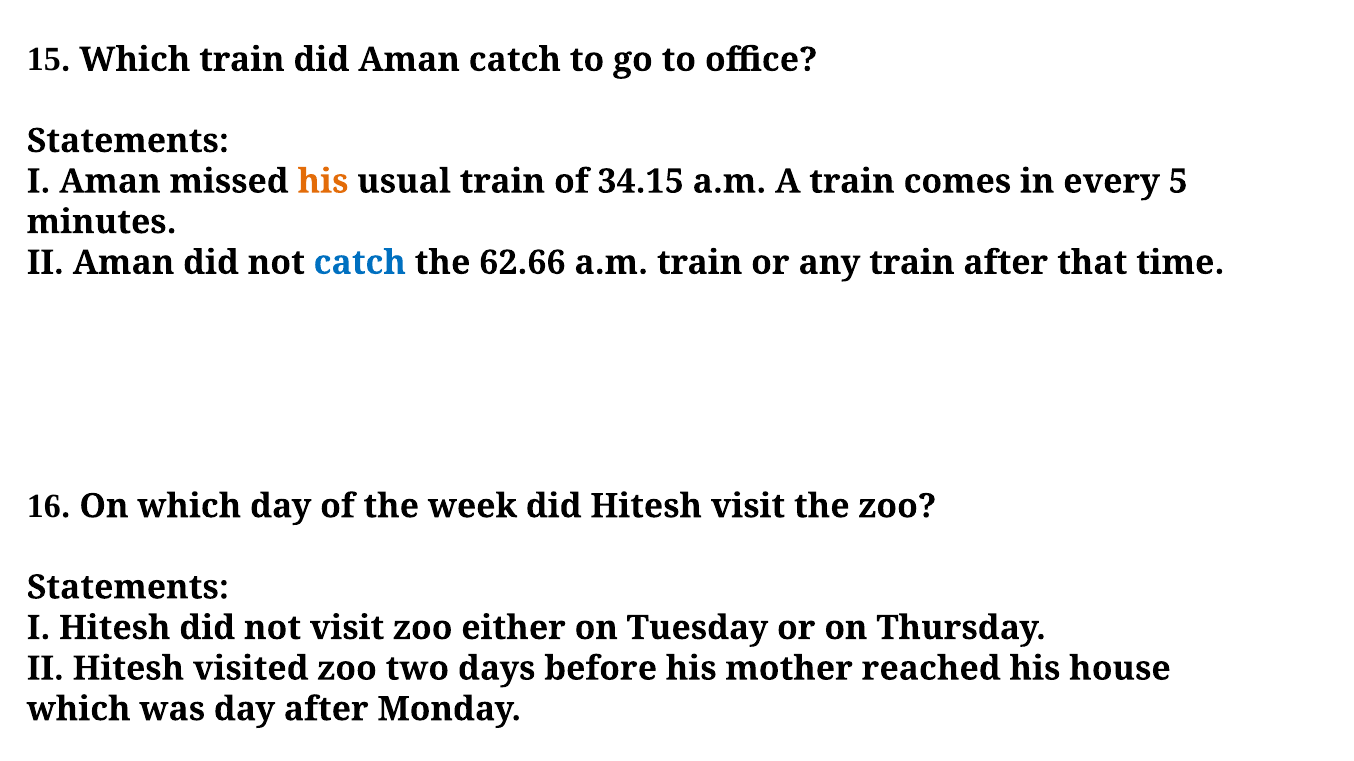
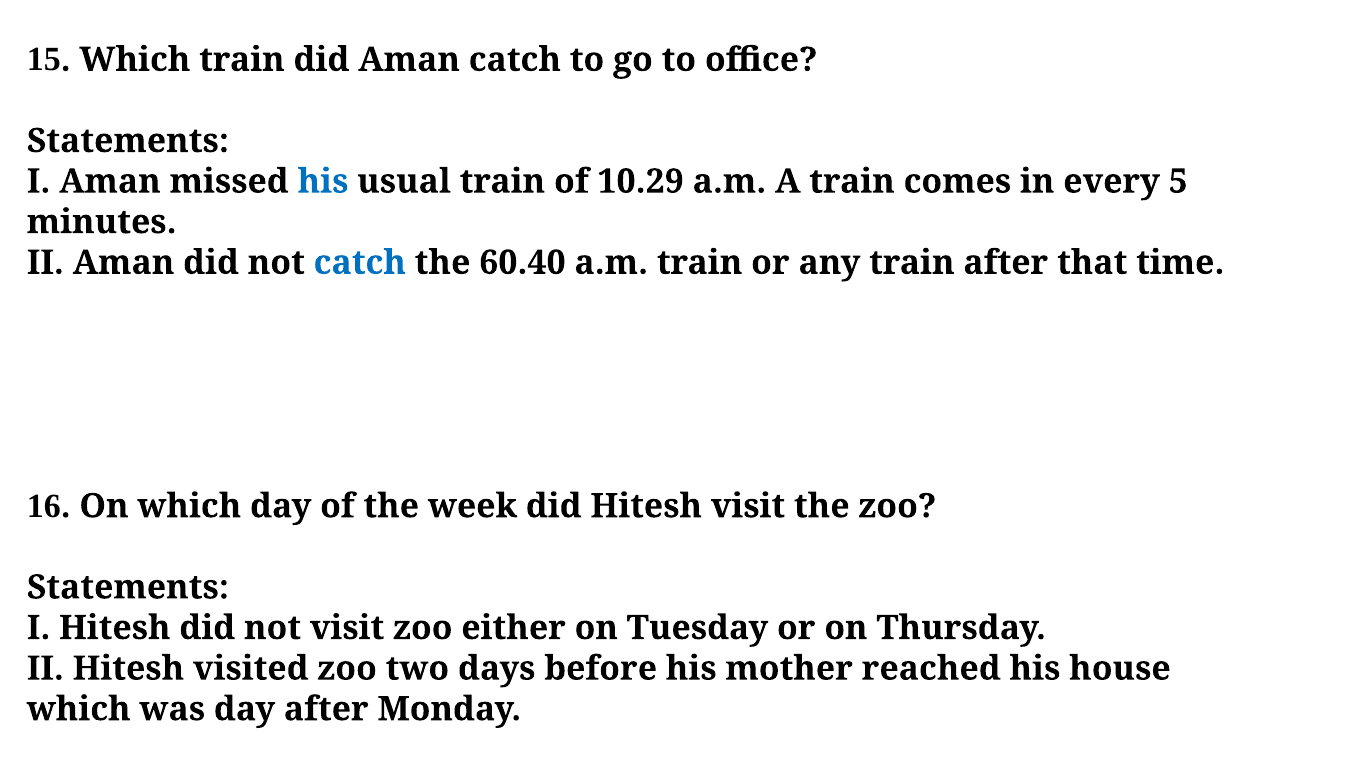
his at (323, 182) colour: orange -> blue
34.15: 34.15 -> 10.29
62.66: 62.66 -> 60.40
